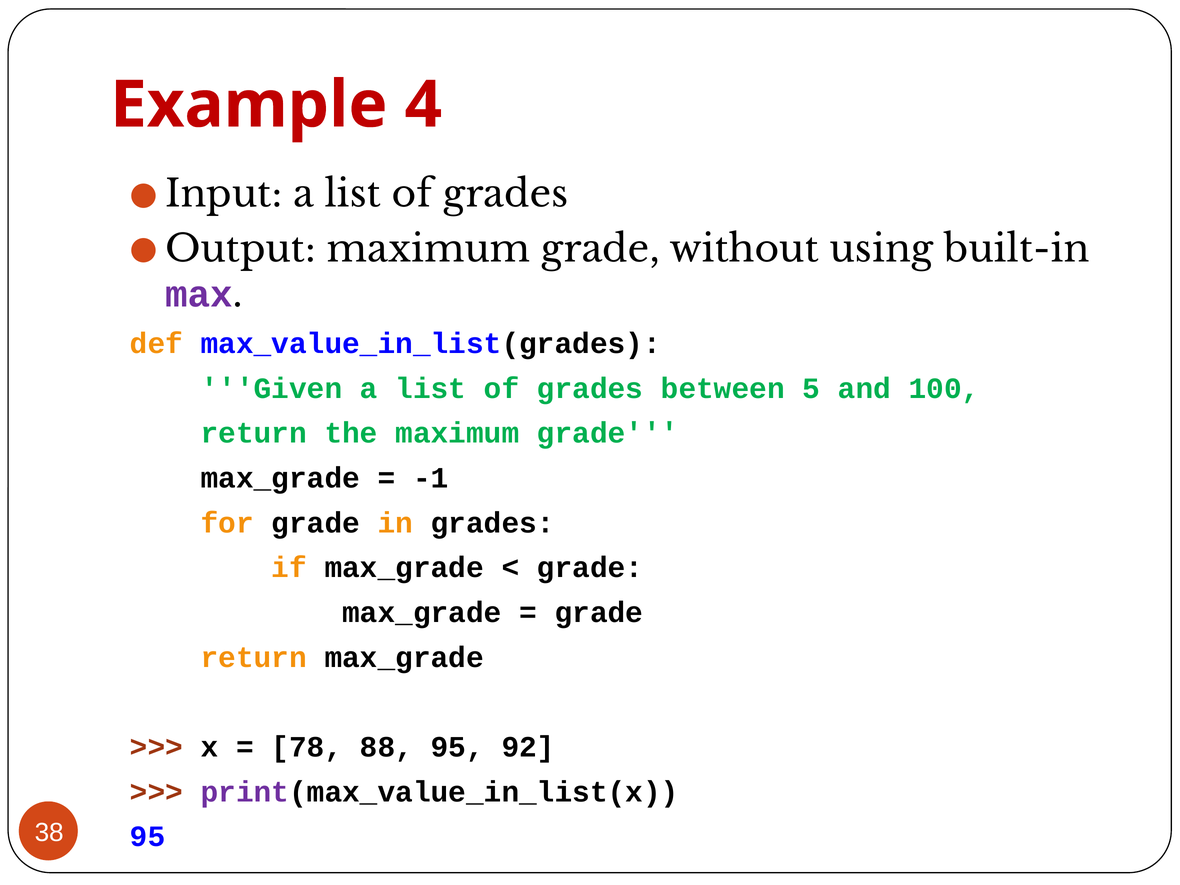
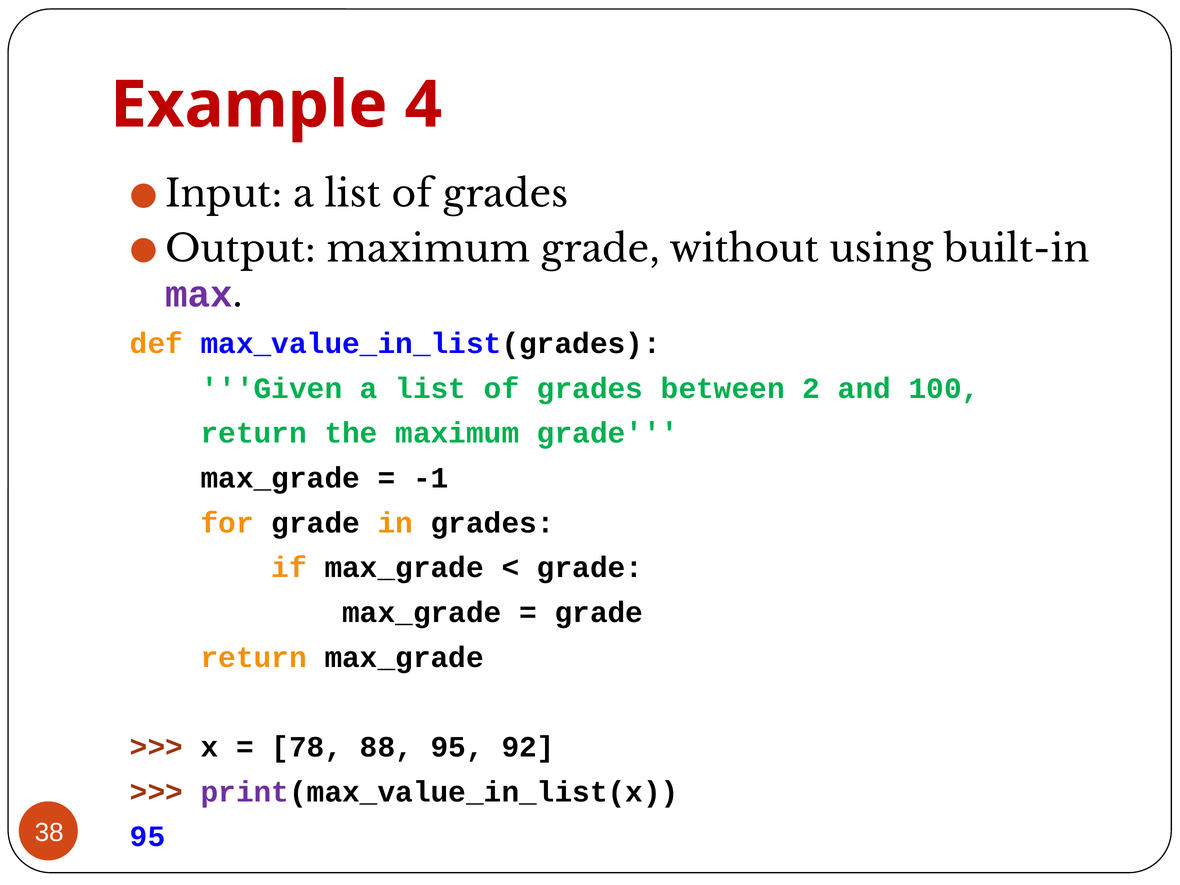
5: 5 -> 2
